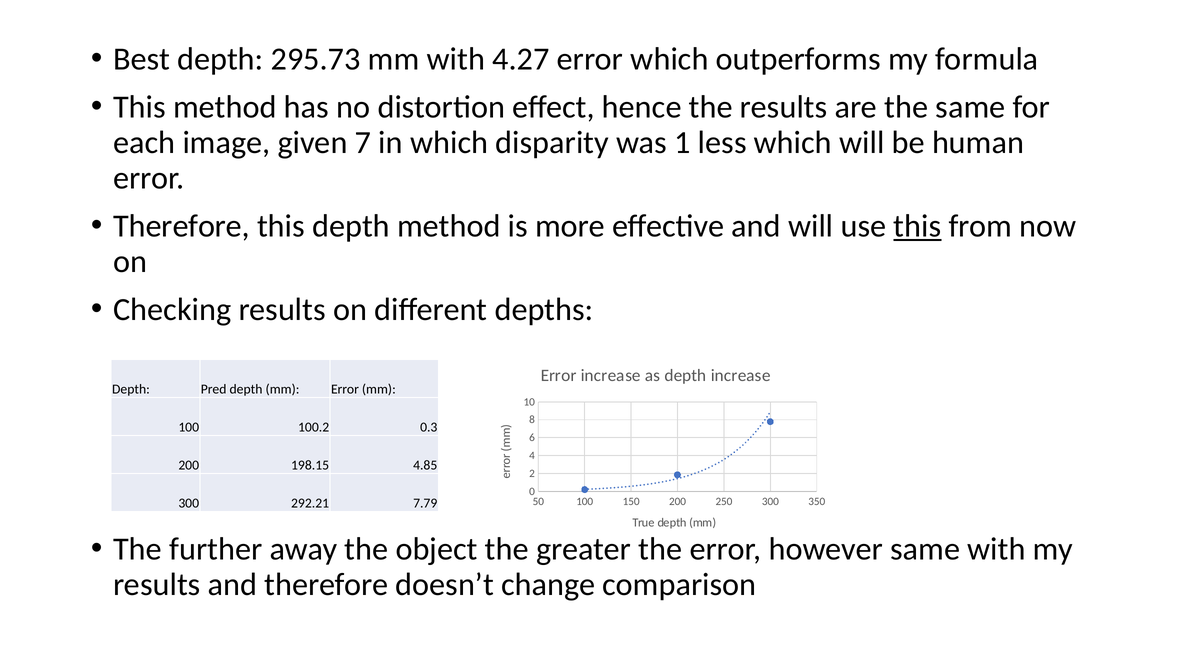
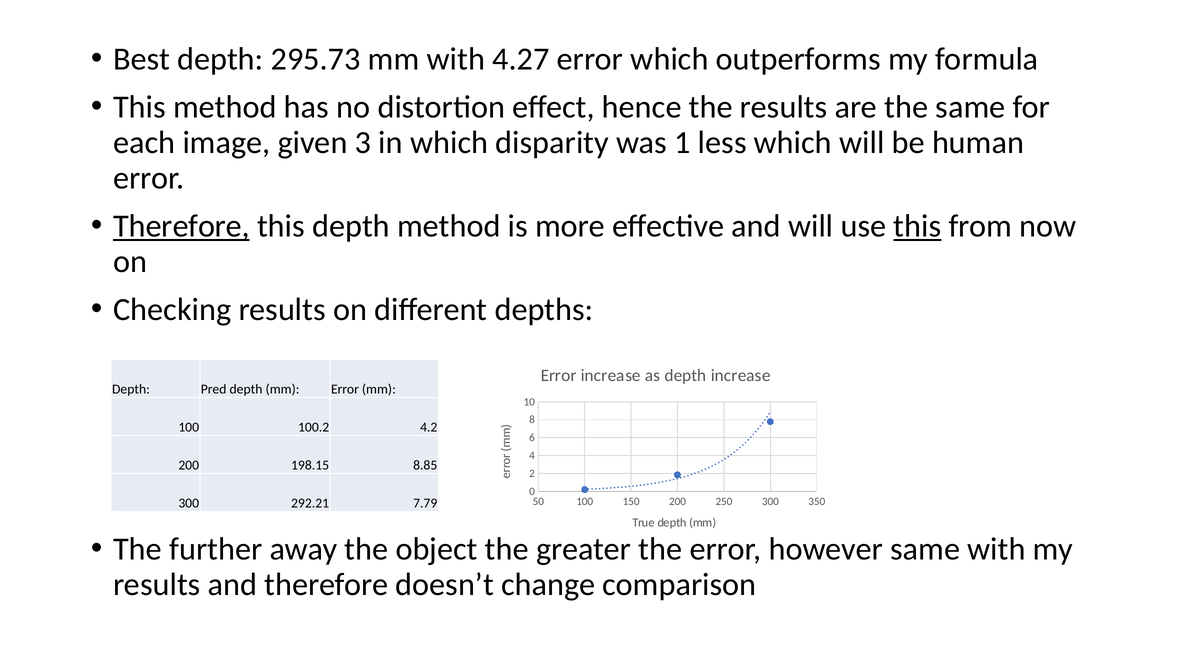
7: 7 -> 3
Therefore at (182, 226) underline: none -> present
0.3: 0.3 -> 4.2
4.85: 4.85 -> 8.85
